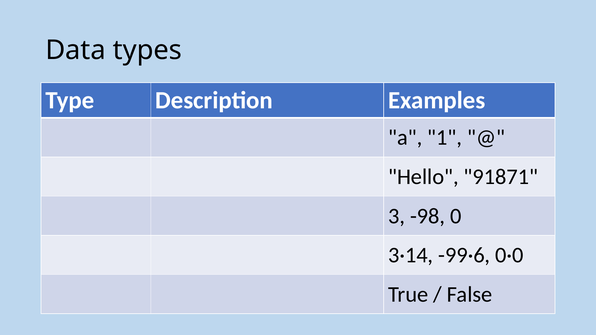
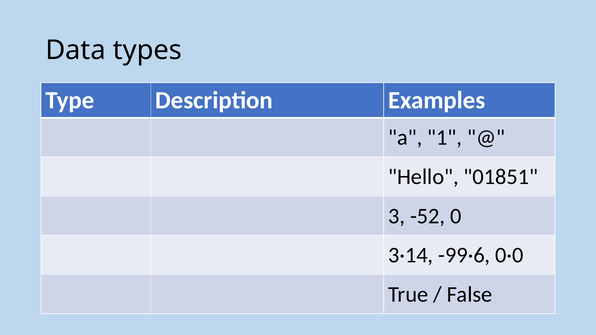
91871: 91871 -> 01851
-98: -98 -> -52
